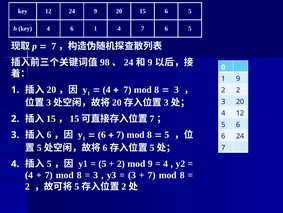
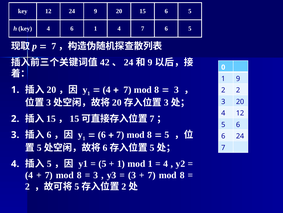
98: 98 -> 42
2 at (121, 163): 2 -> 1
mod 9: 9 -> 1
